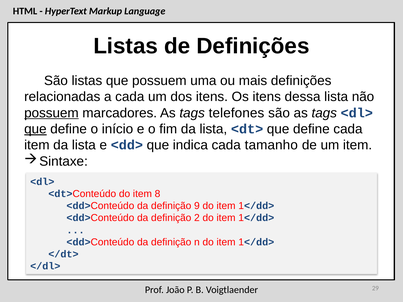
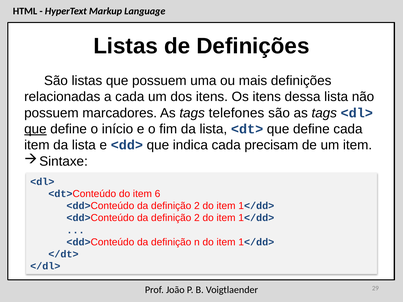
possuem at (51, 113) underline: present -> none
tamanho: tamanho -> precisam
8: 8 -> 6
9 at (197, 206): 9 -> 2
